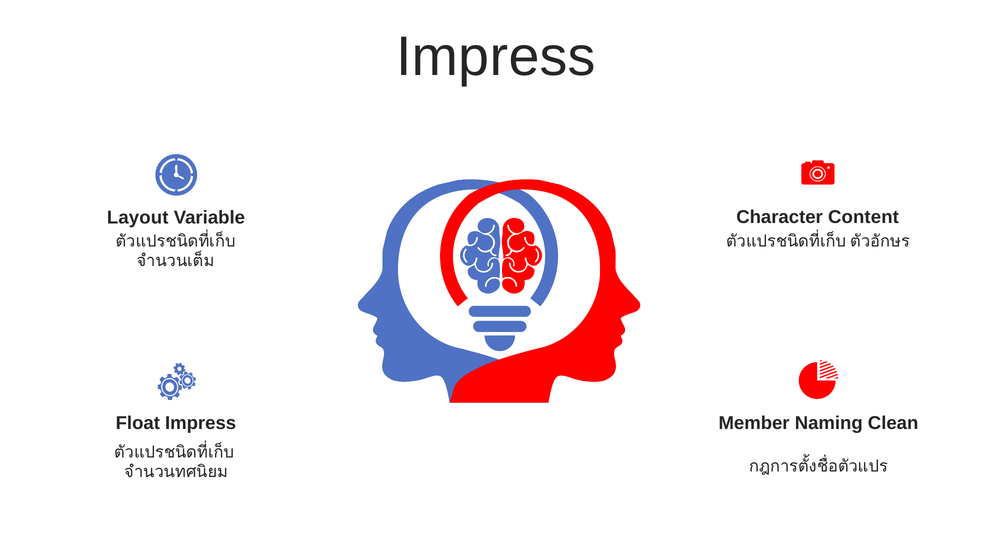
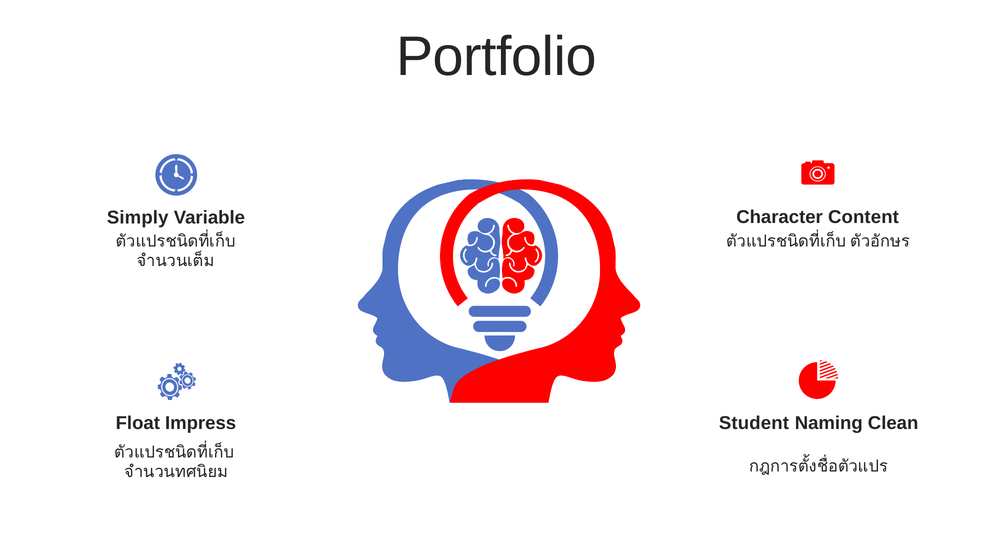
Impress at (496, 57): Impress -> Portfolio
Layout: Layout -> Simply
Member: Member -> Student
